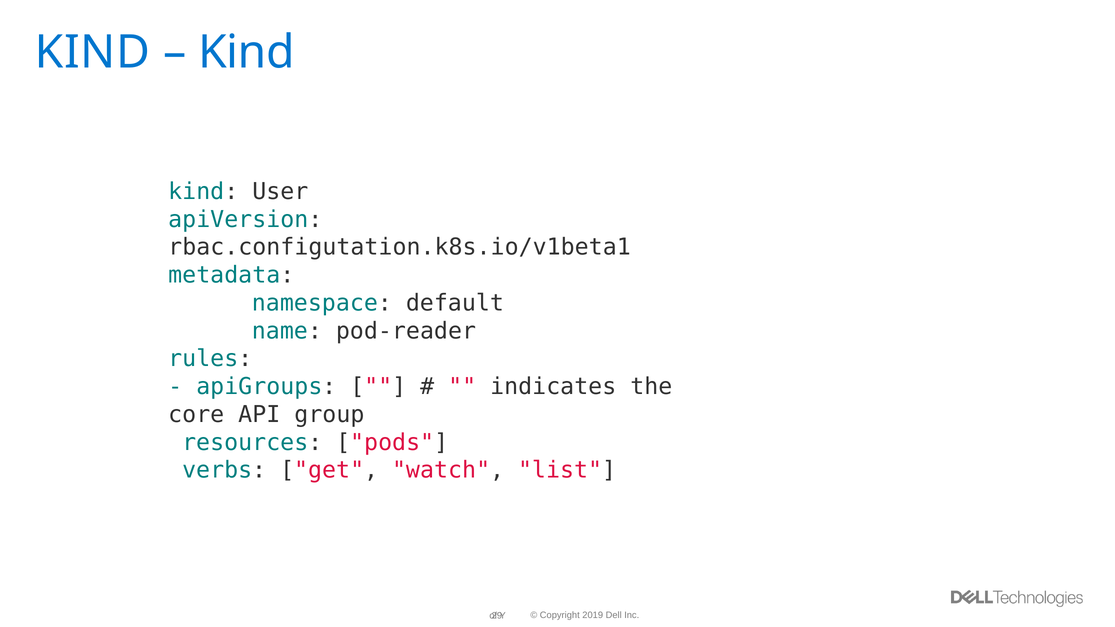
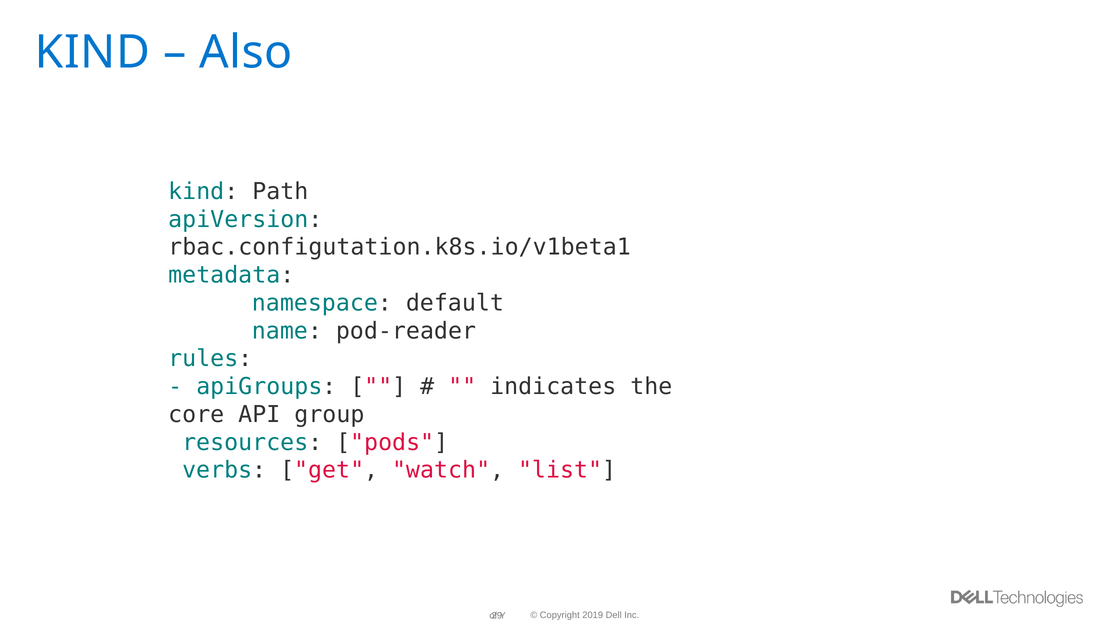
Kind at (246, 53): Kind -> Also
User: User -> Path
